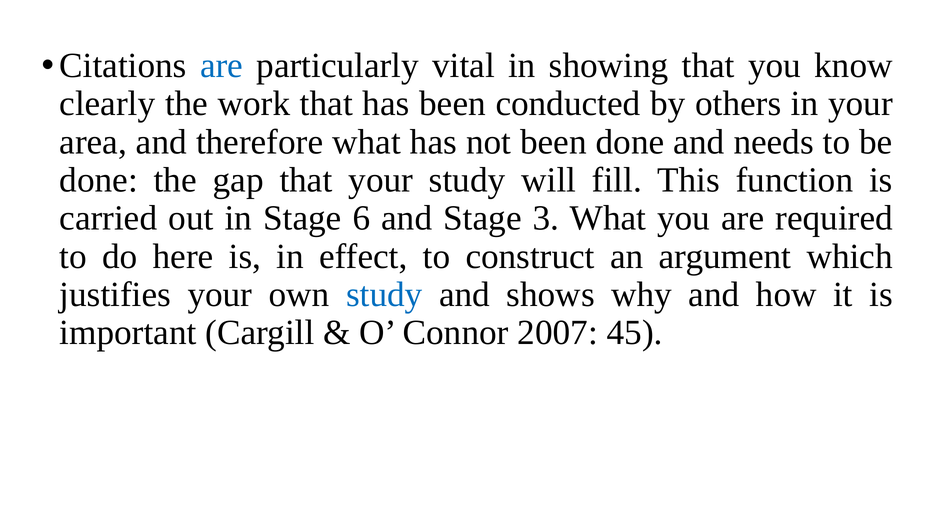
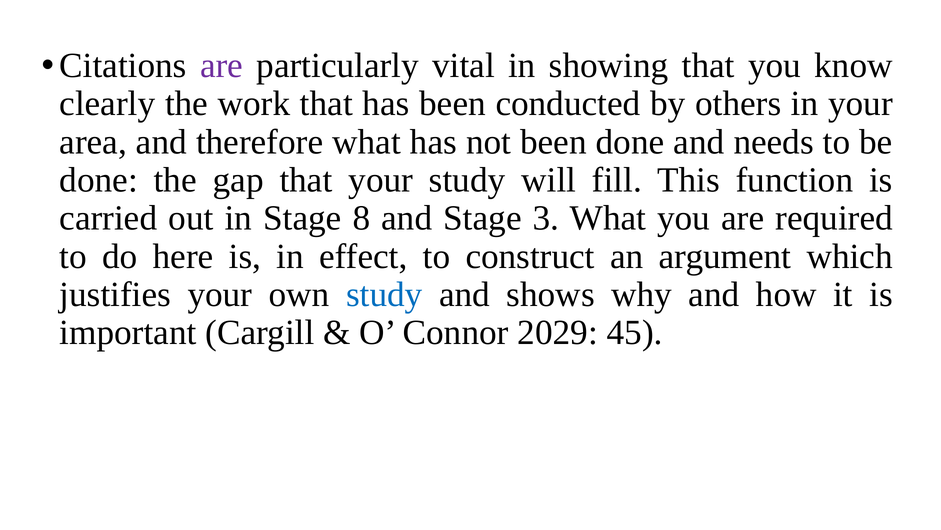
are at (222, 66) colour: blue -> purple
6: 6 -> 8
2007: 2007 -> 2029
